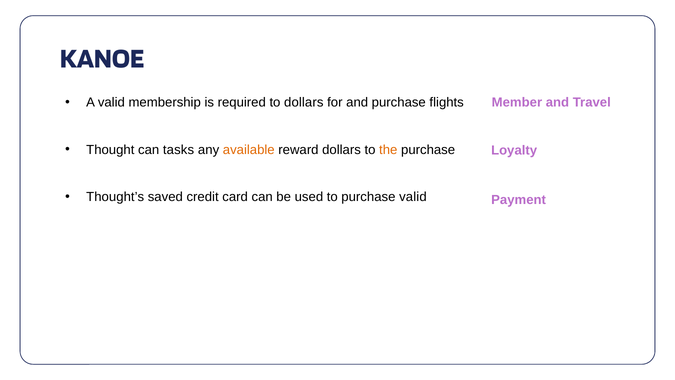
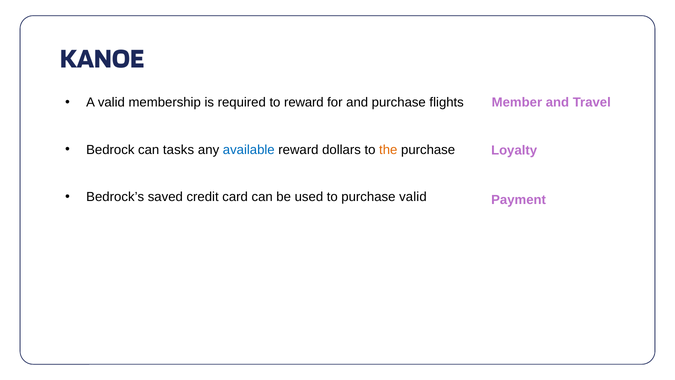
to dollars: dollars -> reward
Thought: Thought -> Bedrock
available colour: orange -> blue
Thought’s: Thought’s -> Bedrock’s
